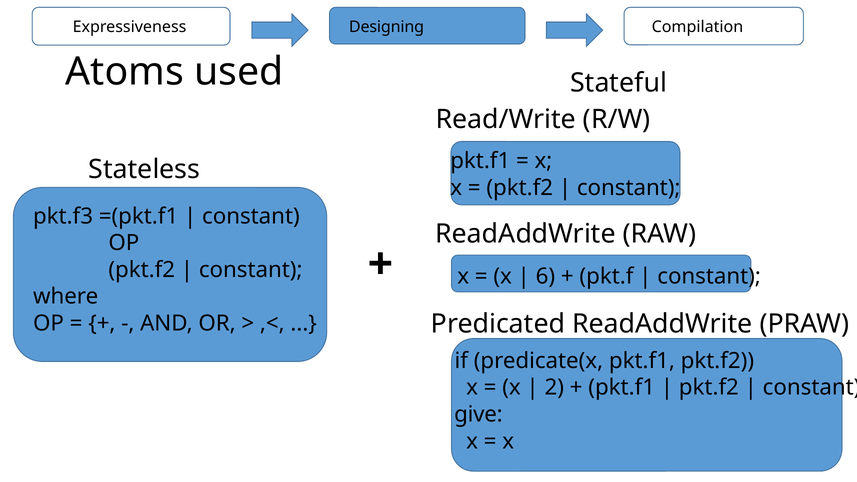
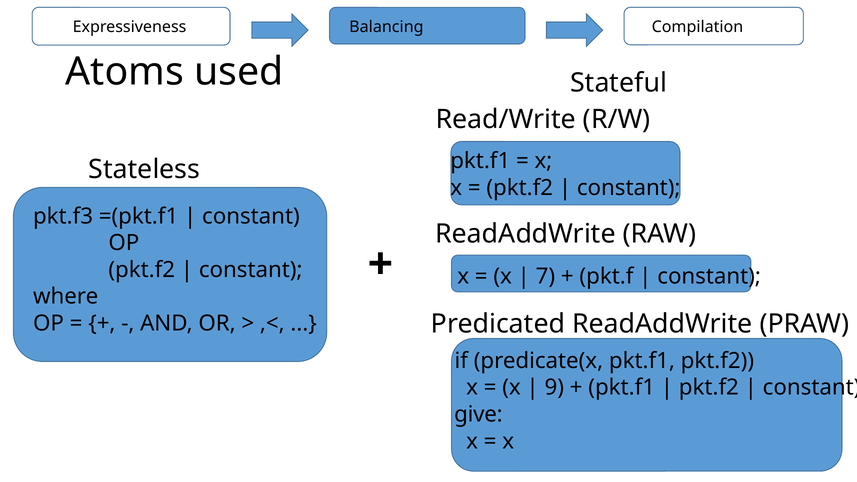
Designing: Designing -> Balancing
6: 6 -> 7
2: 2 -> 9
